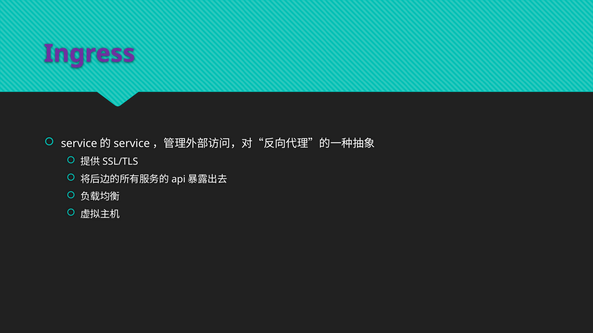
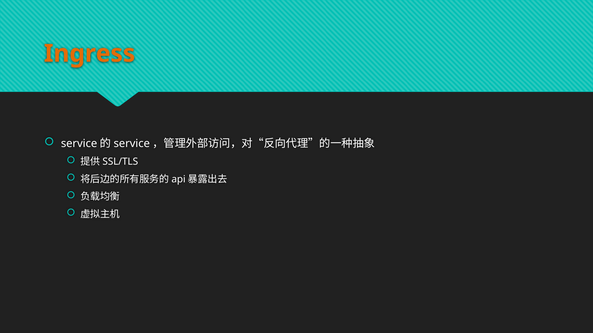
Ingress colour: purple -> orange
